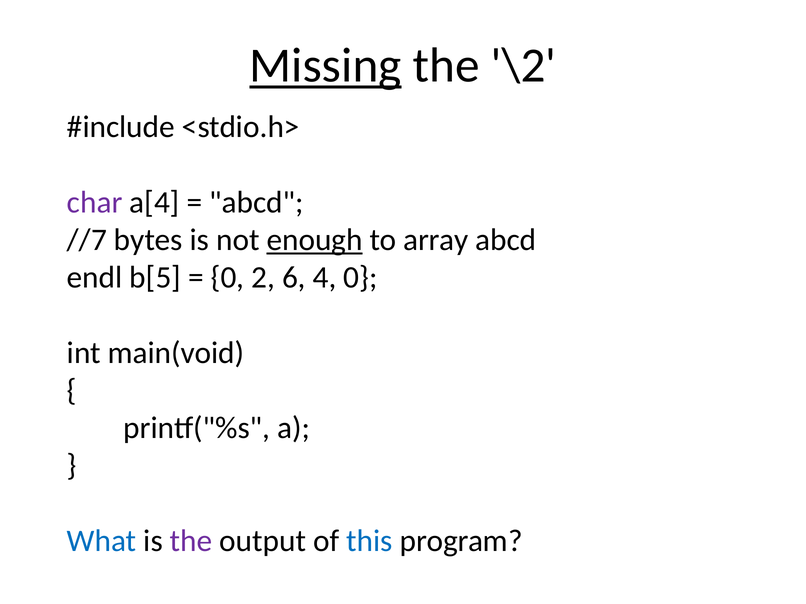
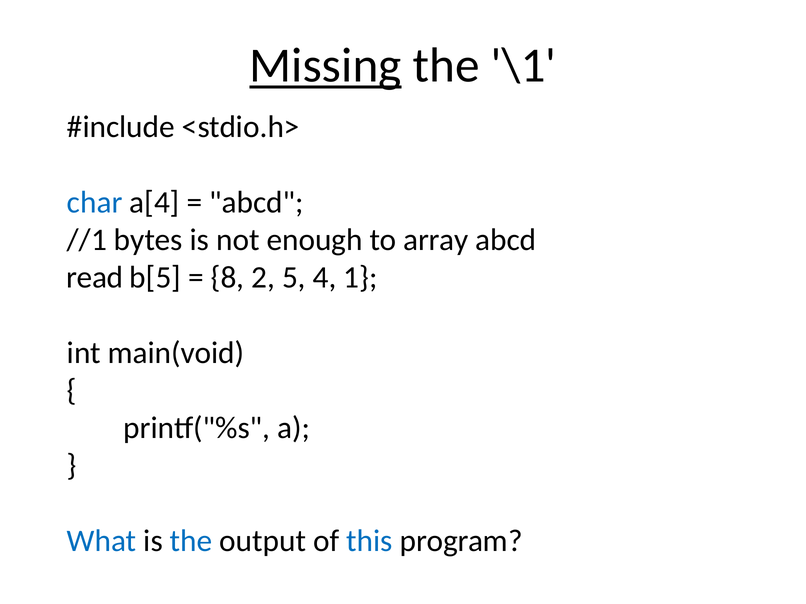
\2: \2 -> \1
char colour: purple -> blue
//7: //7 -> //1
enough underline: present -> none
endl: endl -> read
0 at (227, 278): 0 -> 8
6: 6 -> 5
4 0: 0 -> 1
the at (191, 541) colour: purple -> blue
